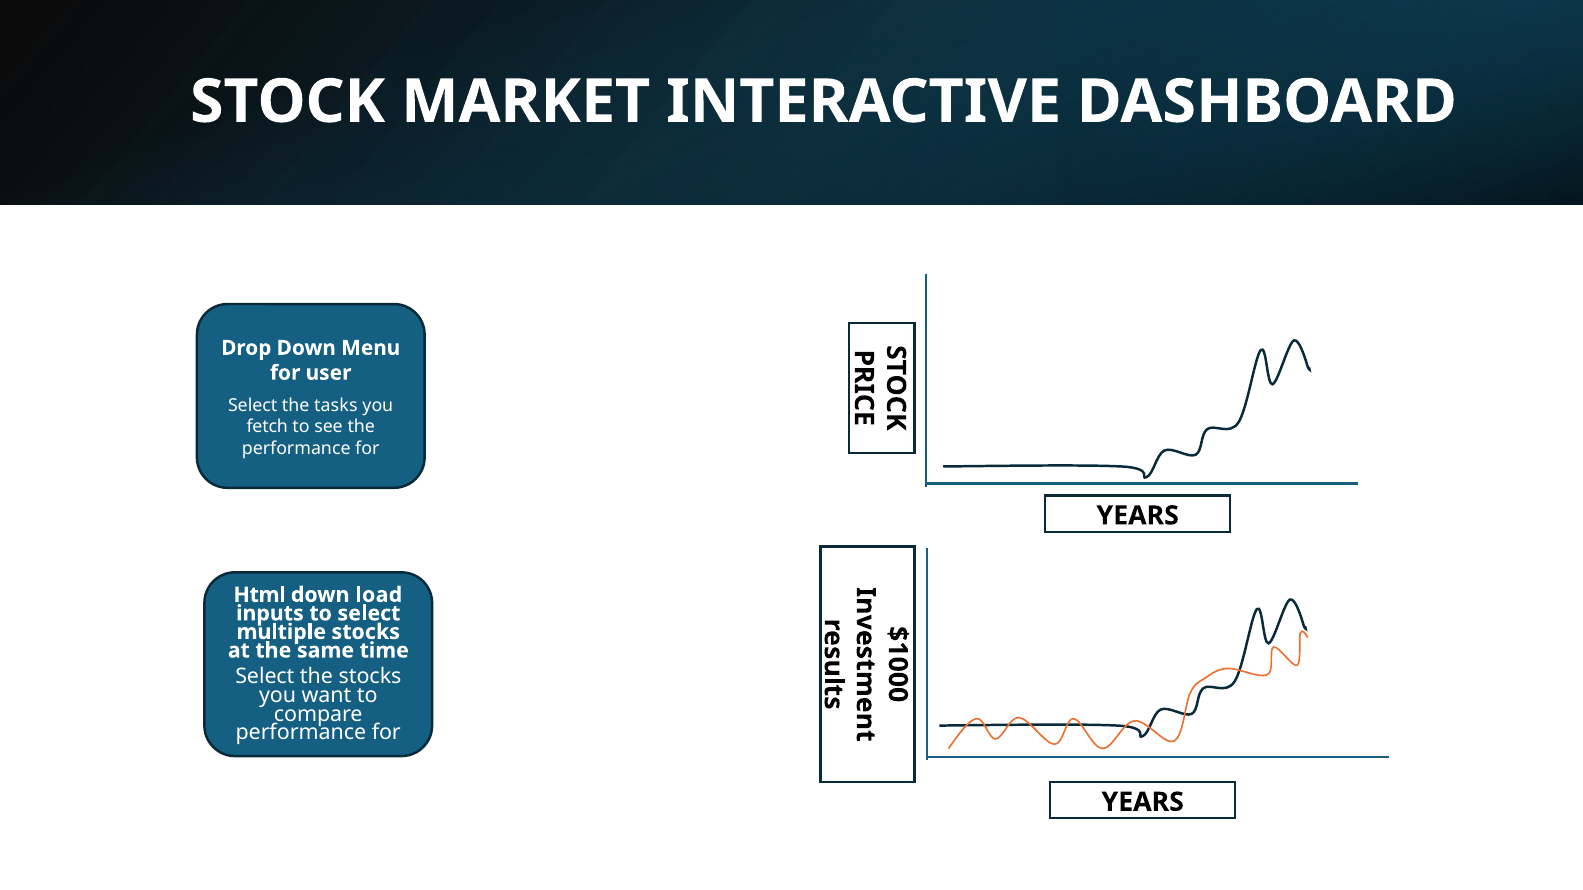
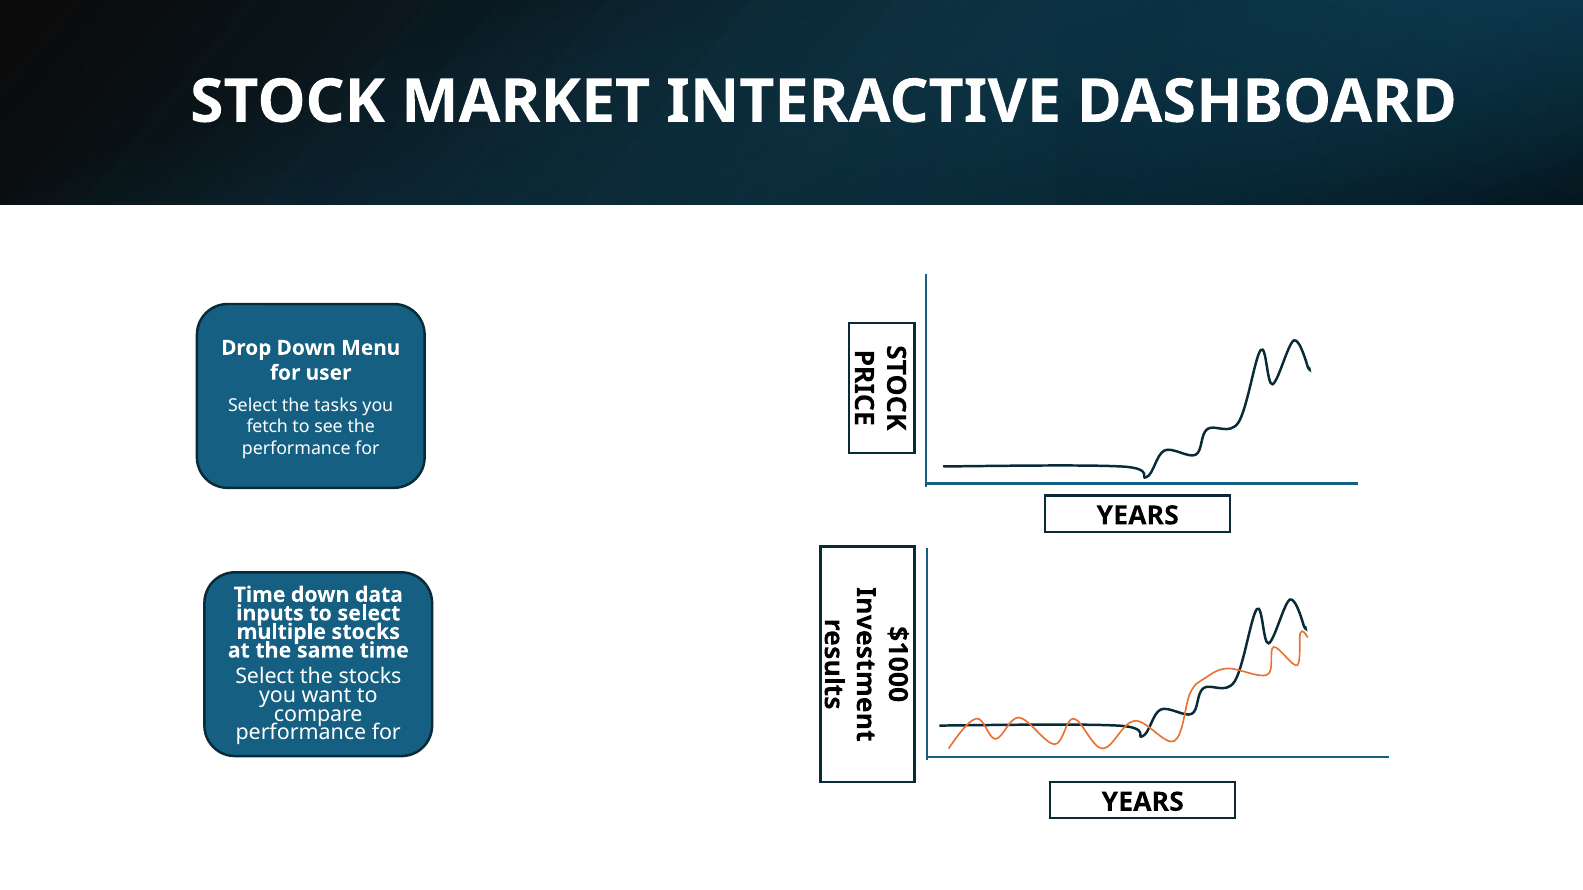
Html at (260, 595): Html -> Time
load: load -> data
